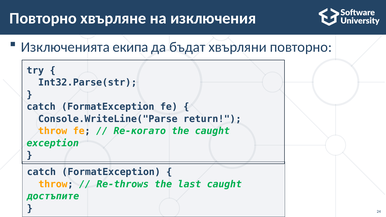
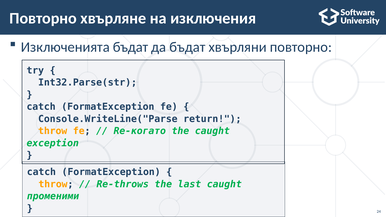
Изключенията екипа: екипа -> бъдат
достъпите: достъпите -> променими
